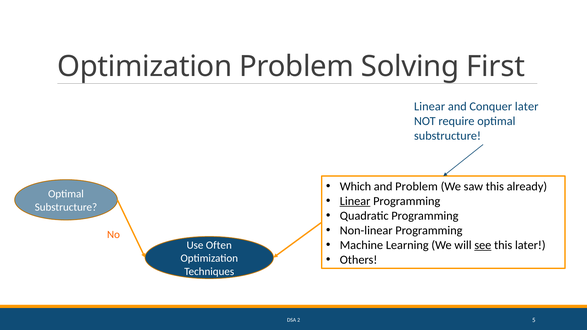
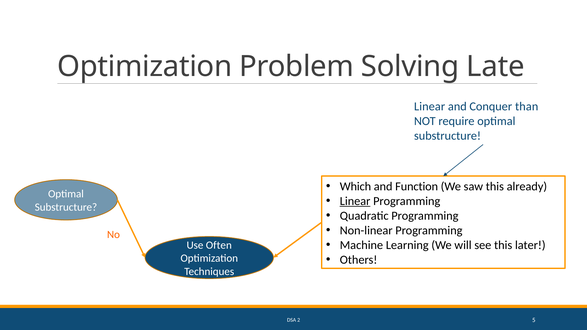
First: First -> Late
Conquer later: later -> than
and Problem: Problem -> Function
see underline: present -> none
